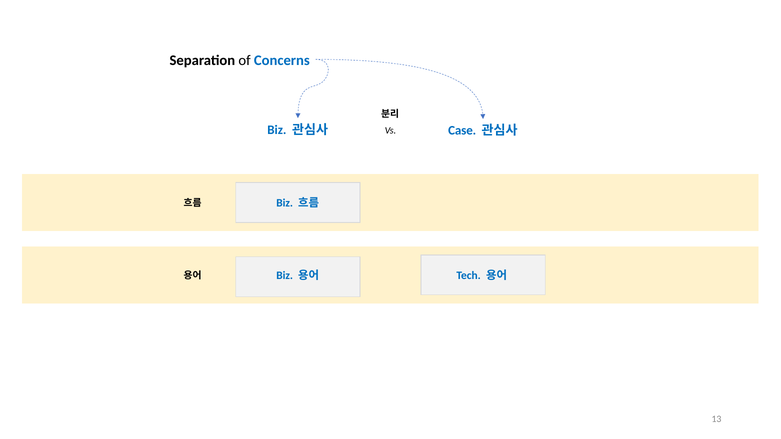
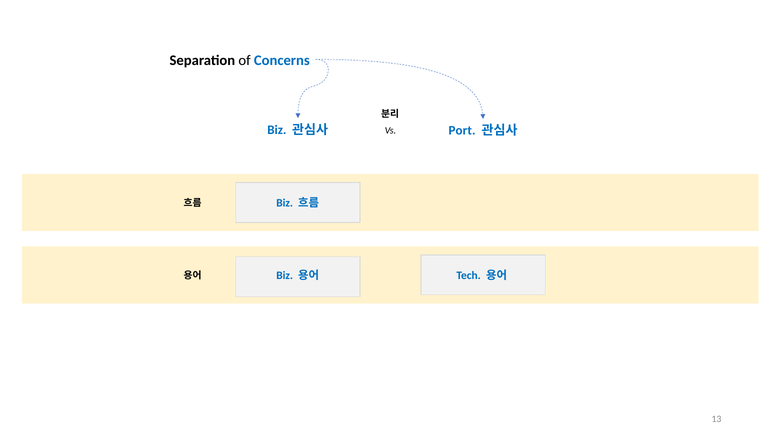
Case: Case -> Port
